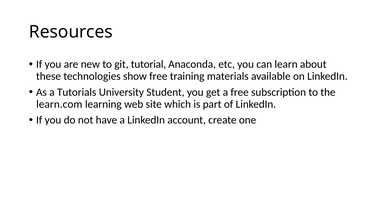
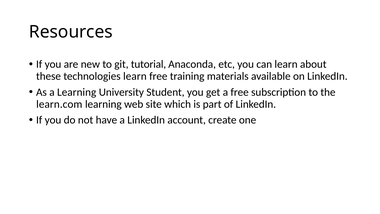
technologies show: show -> learn
a Tutorials: Tutorials -> Learning
